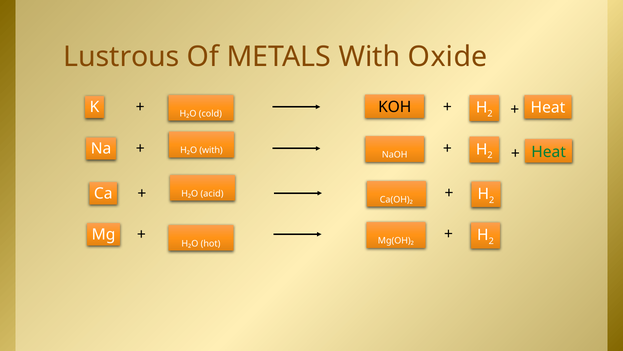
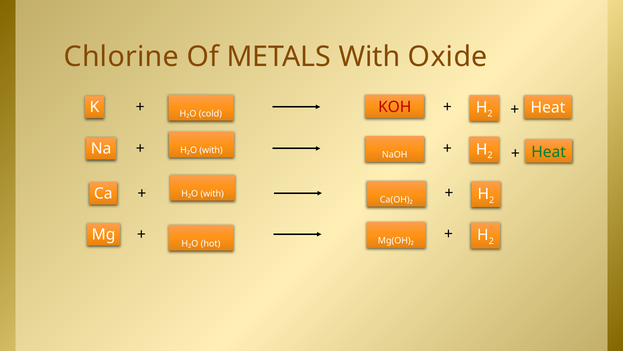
Lustrous: Lustrous -> Chlorine
KOH colour: black -> red
acid at (212, 193): acid -> with
